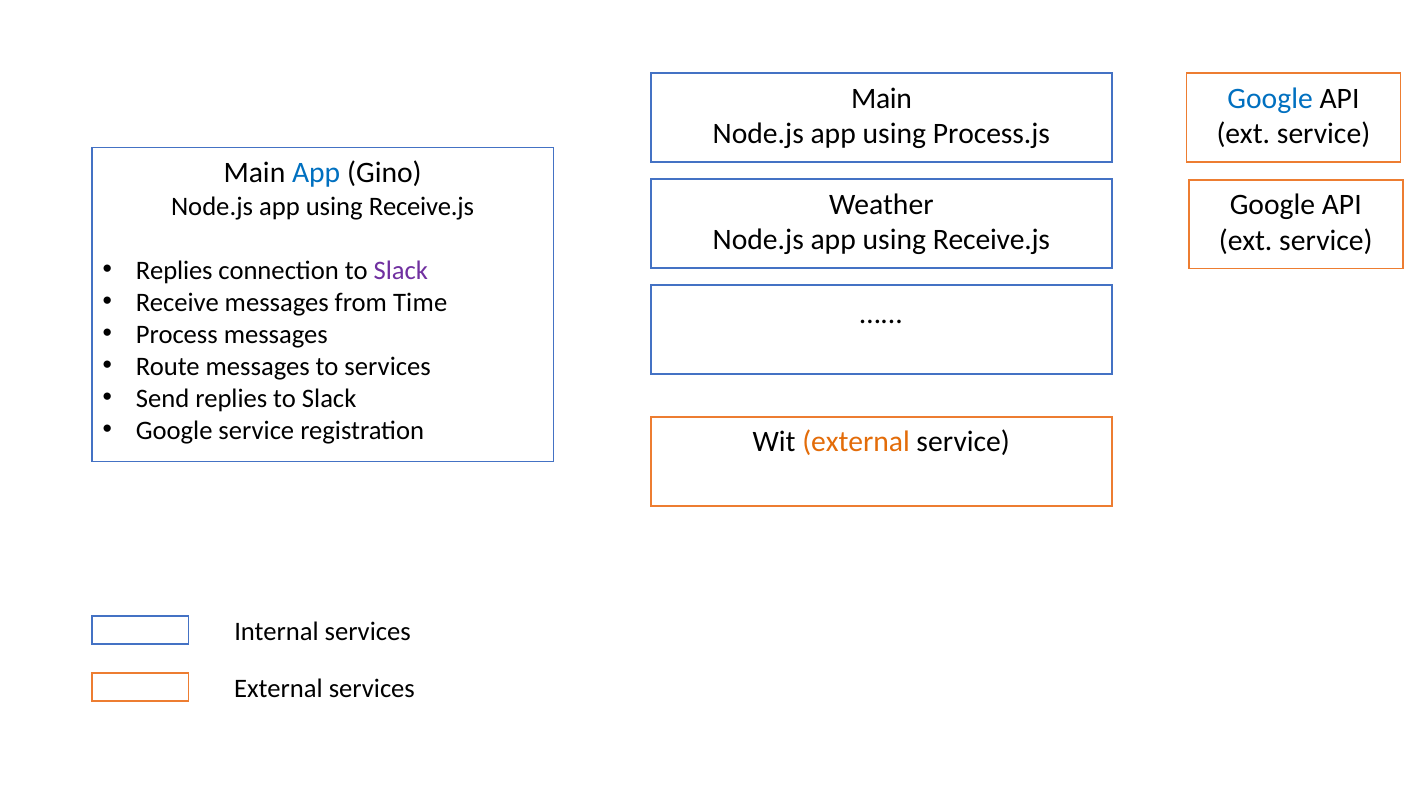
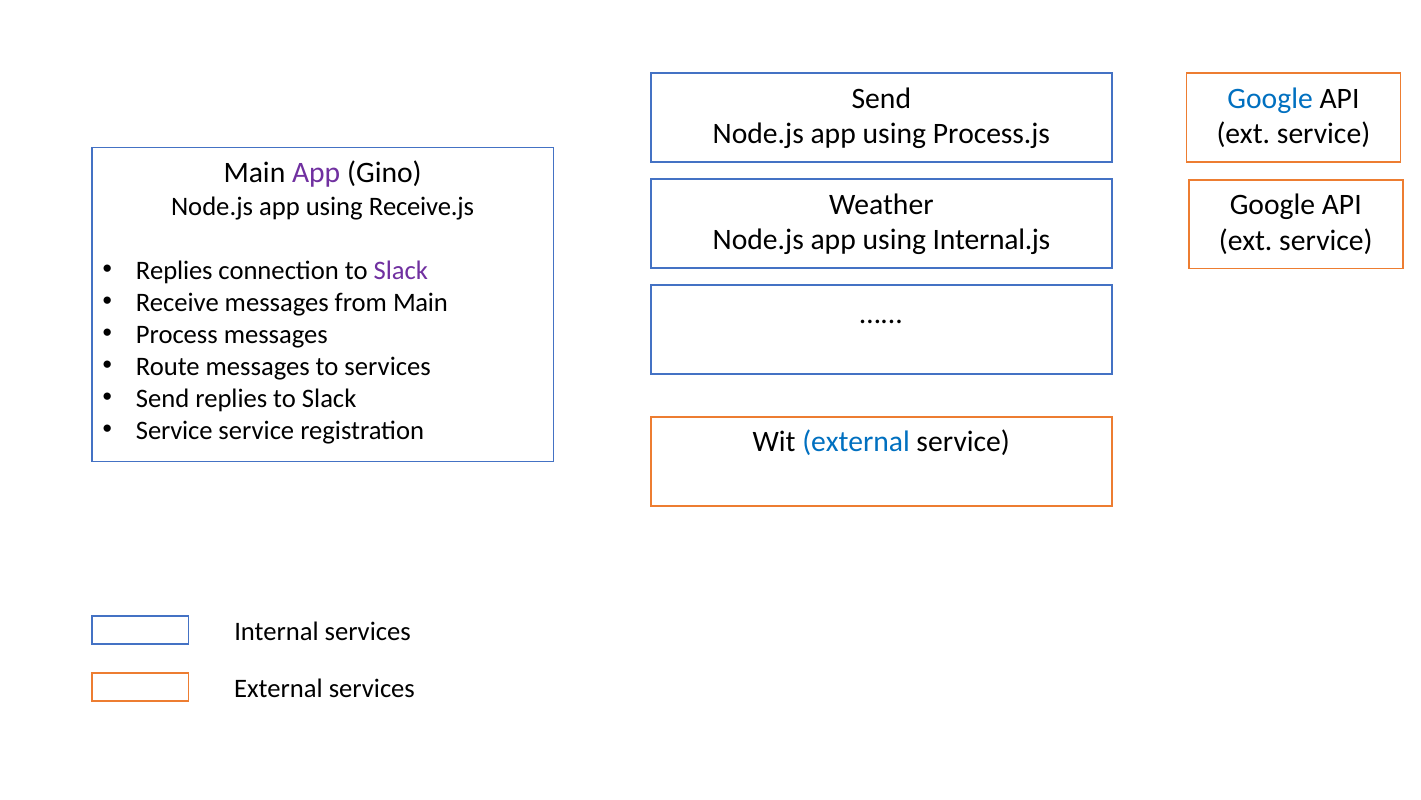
Main at (882, 98): Main -> Send
App at (316, 173) colour: blue -> purple
Receive.js at (991, 240): Receive.js -> Internal.js
from Time: Time -> Main
Google at (174, 430): Google -> Service
external at (856, 442) colour: orange -> blue
